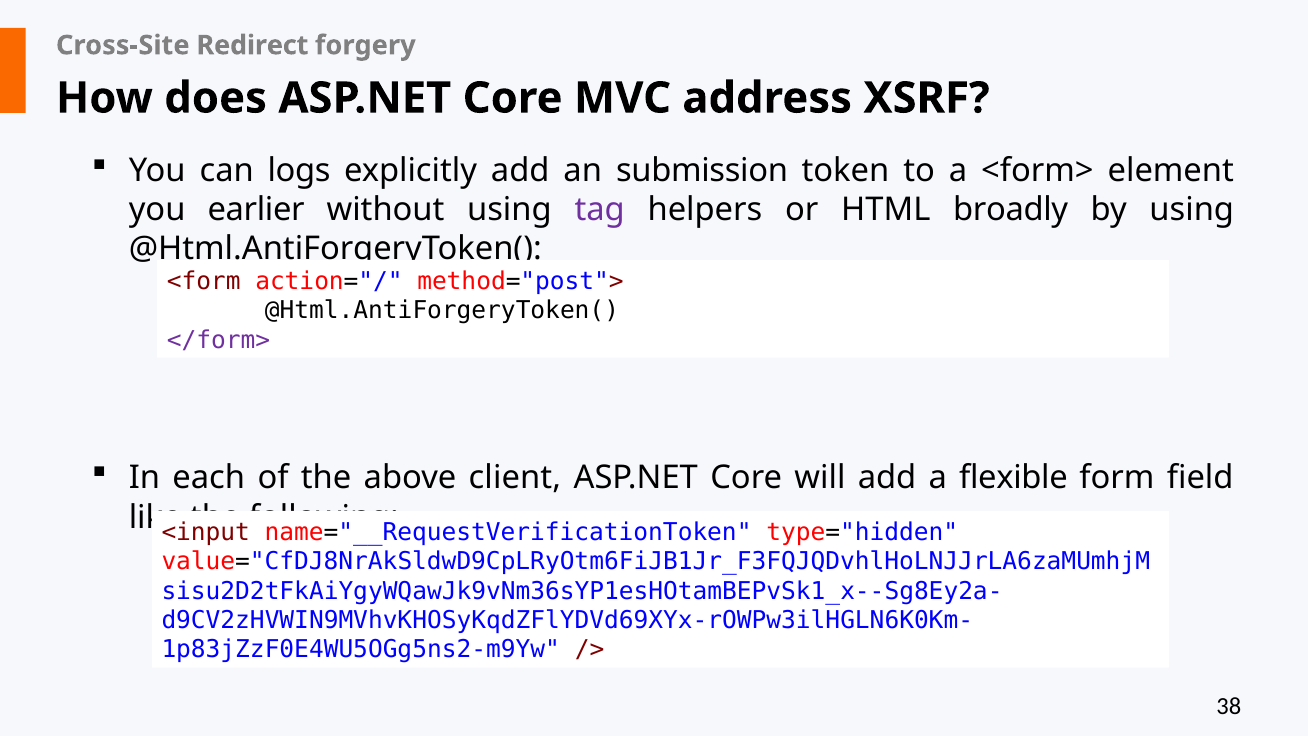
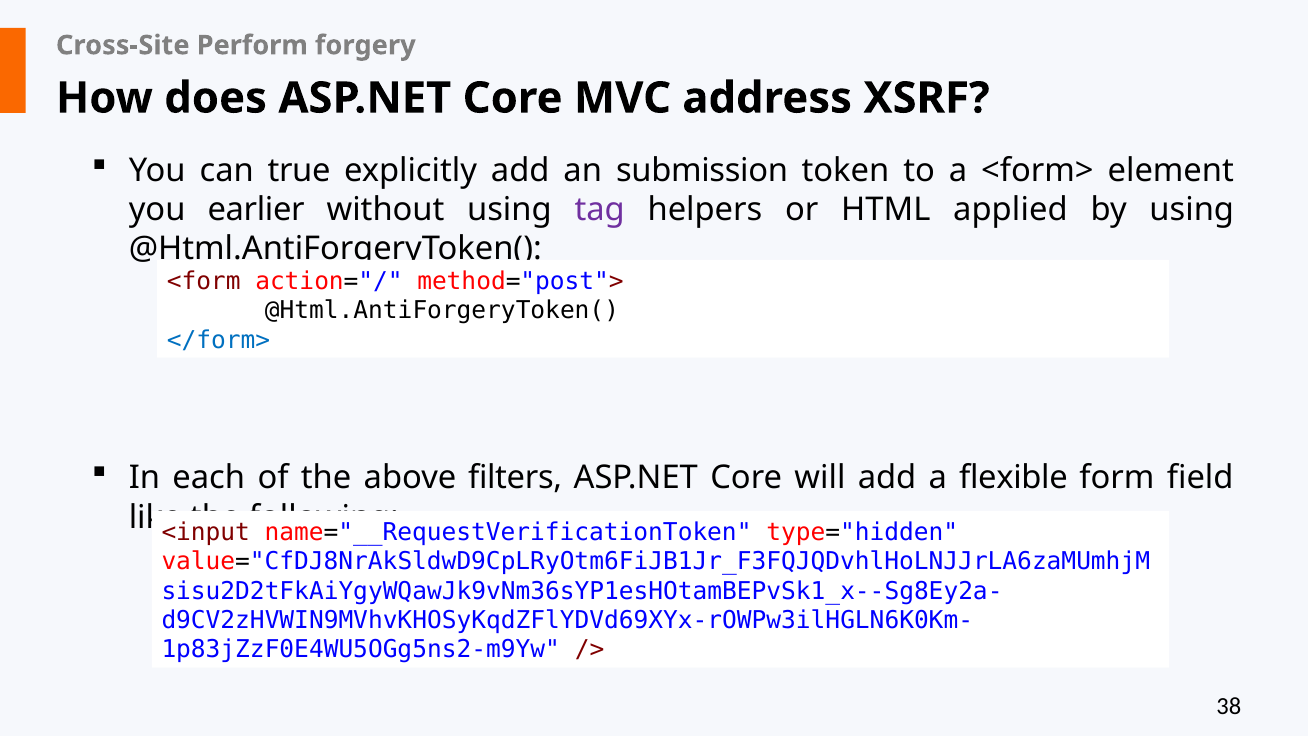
Redirect: Redirect -> Perform
logs: logs -> true
broadly: broadly -> applied
</form> colour: purple -> blue
client: client -> filters
